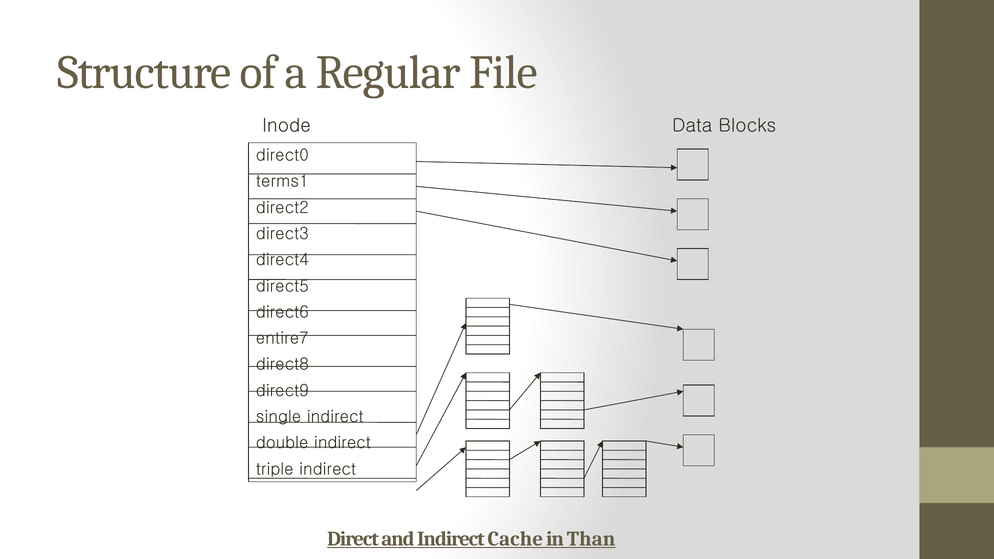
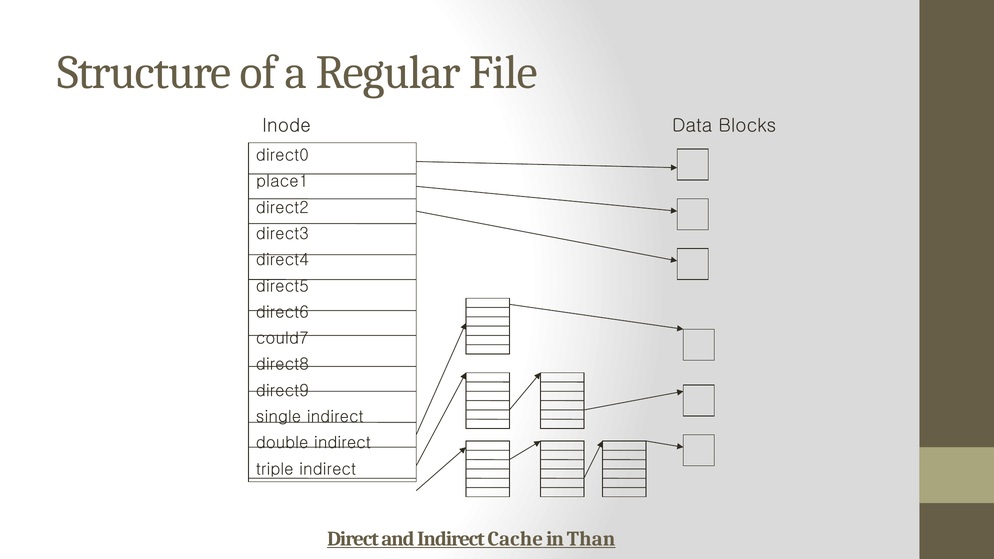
terms1: terms1 -> place1
entire7: entire7 -> could7
